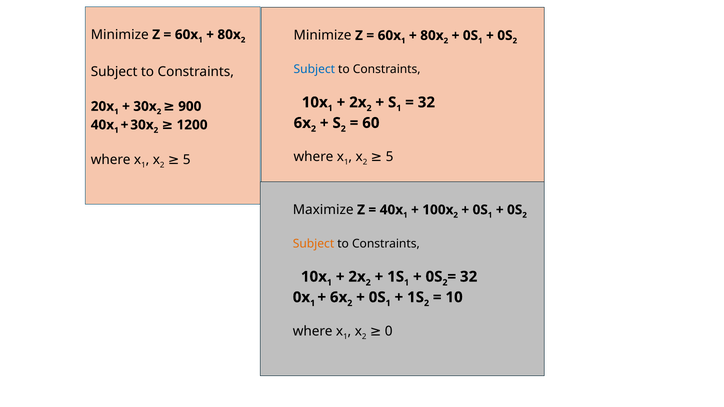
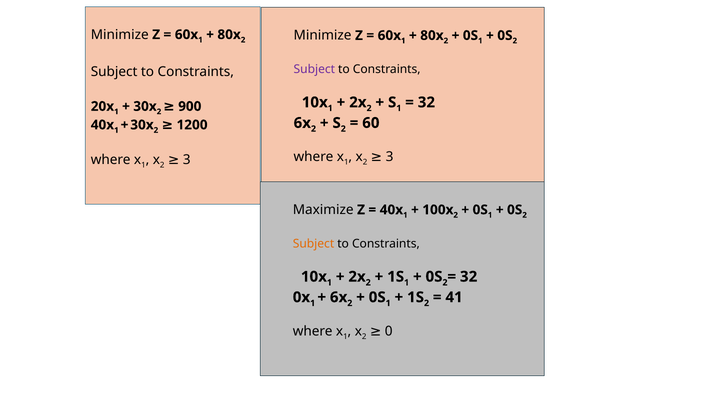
Subject at (314, 69) colour: blue -> purple
5 at (390, 157): 5 -> 3
5 at (187, 160): 5 -> 3
10: 10 -> 41
